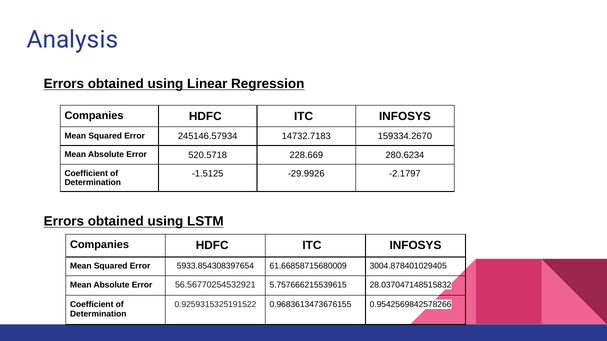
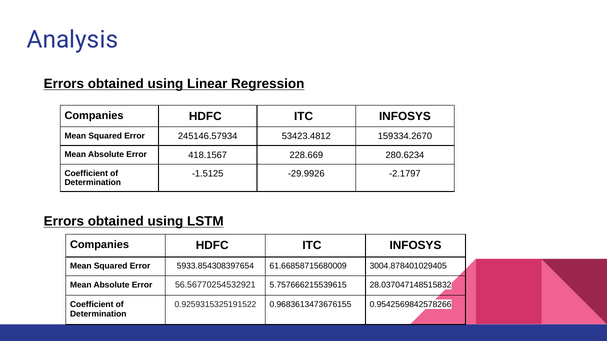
14732.7183: 14732.7183 -> 53423.4812
520.5718: 520.5718 -> 418.1567
